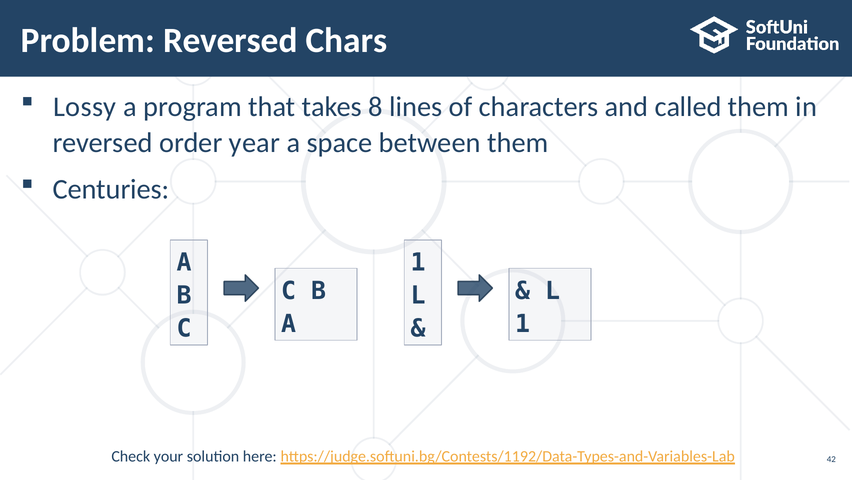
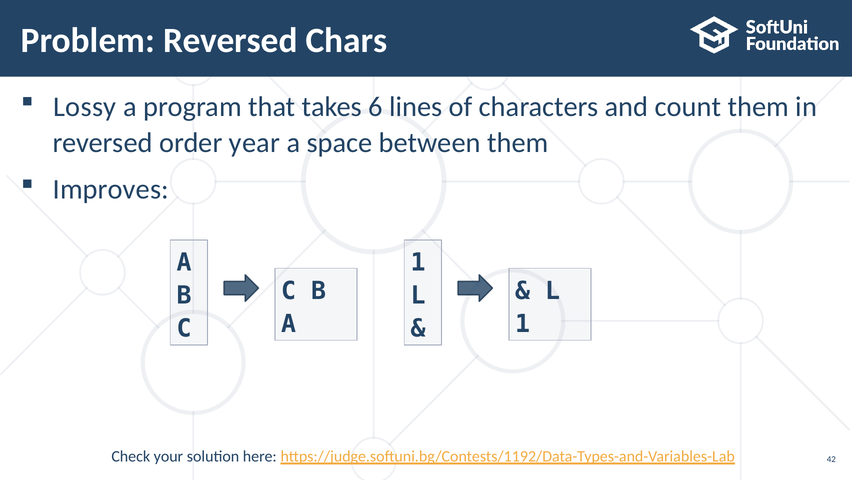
8: 8 -> 6
called: called -> count
Centuries: Centuries -> Improves
